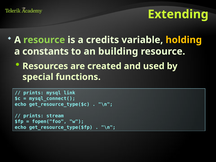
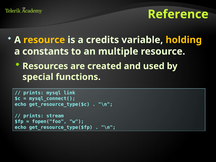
Extending: Extending -> Reference
resource at (44, 40) colour: light green -> yellow
building: building -> multiple
